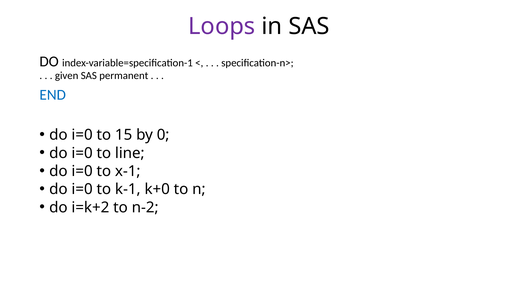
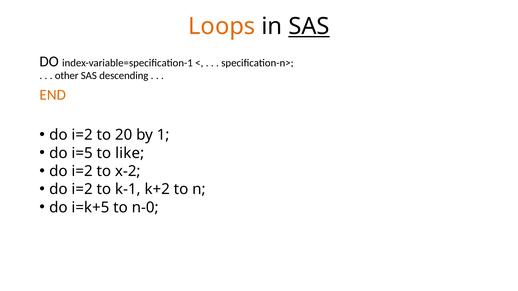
Loops colour: purple -> orange
SAS at (309, 27) underline: none -> present
given: given -> other
permanent: permanent -> descending
END colour: blue -> orange
i=0 at (82, 135): i=0 -> i=2
15: 15 -> 20
0: 0 -> 1
i=0 at (82, 153): i=0 -> i=5
line: line -> like
i=0 at (82, 171): i=0 -> i=2
x-1: x-1 -> x-2
i=0 at (82, 190): i=0 -> i=2
k+0: k+0 -> k+2
i=k+2: i=k+2 -> i=k+5
n-2: n-2 -> n-0
